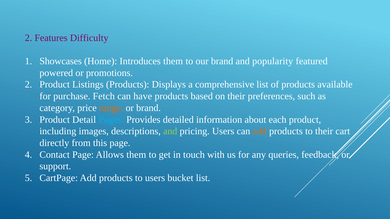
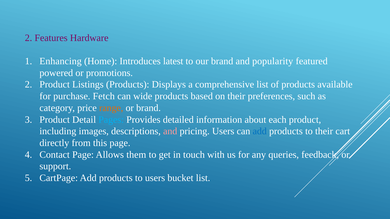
Difficulty: Difficulty -> Hardware
Showcases: Showcases -> Enhancing
Introduces them: them -> latest
have: have -> wide
and at (170, 131) colour: light green -> pink
add at (260, 131) colour: orange -> blue
